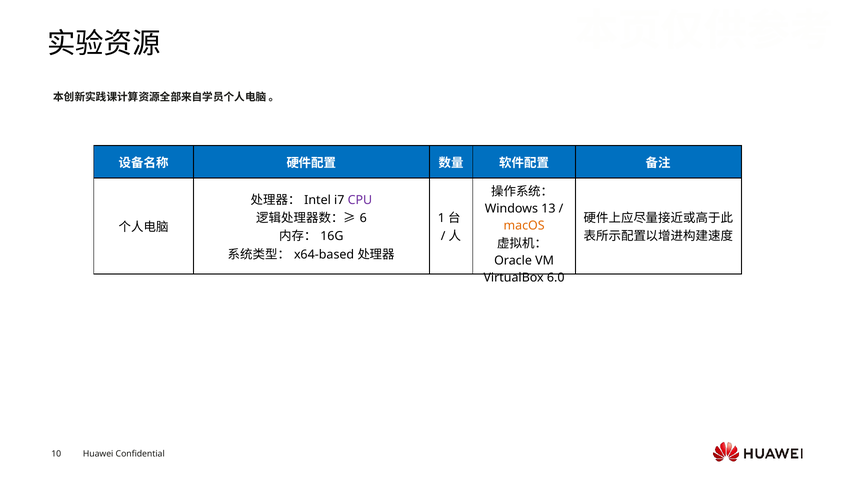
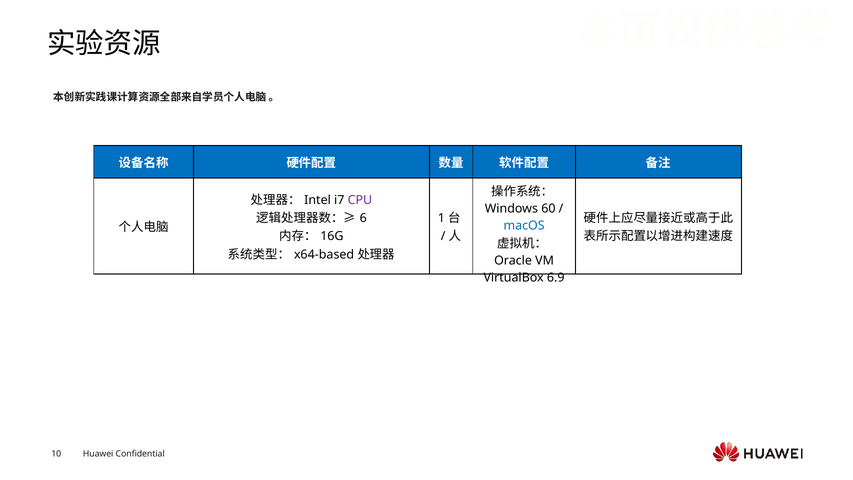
13: 13 -> 60
macOS colour: orange -> blue
6.0: 6.0 -> 6.9
